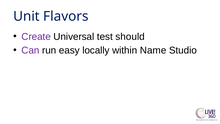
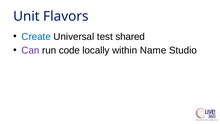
Create colour: purple -> blue
should: should -> shared
easy: easy -> code
